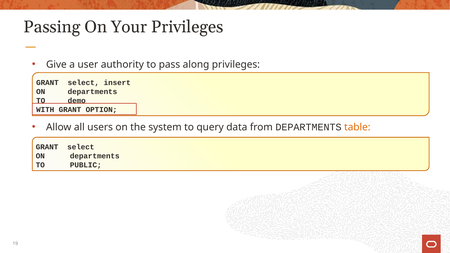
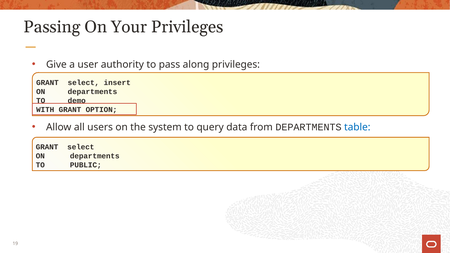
table colour: orange -> blue
